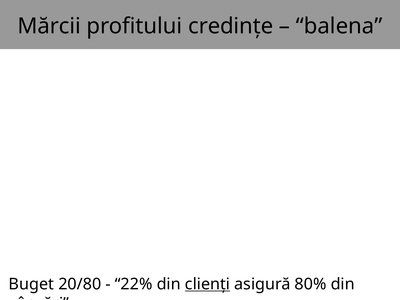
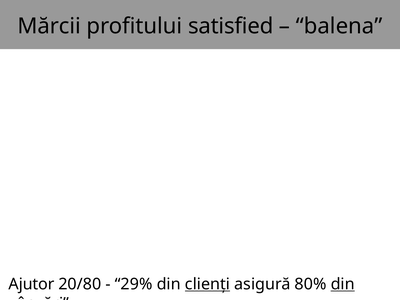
credințe: credințe -> satisfied
Buget: Buget -> Ajutor
22%: 22% -> 29%
din at (343, 284) underline: none -> present
